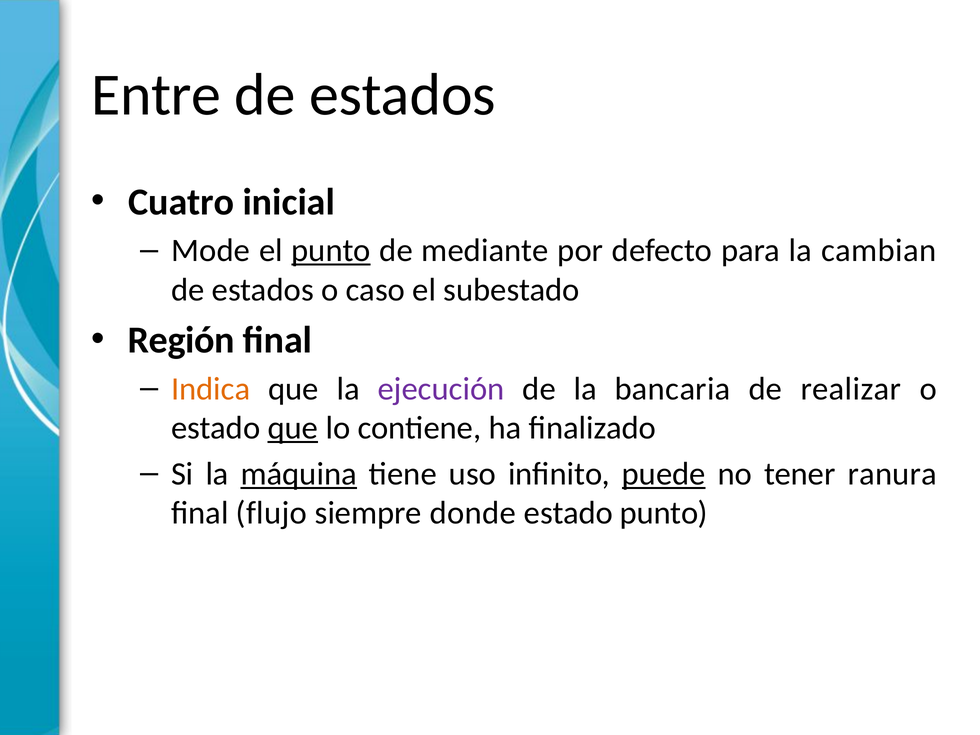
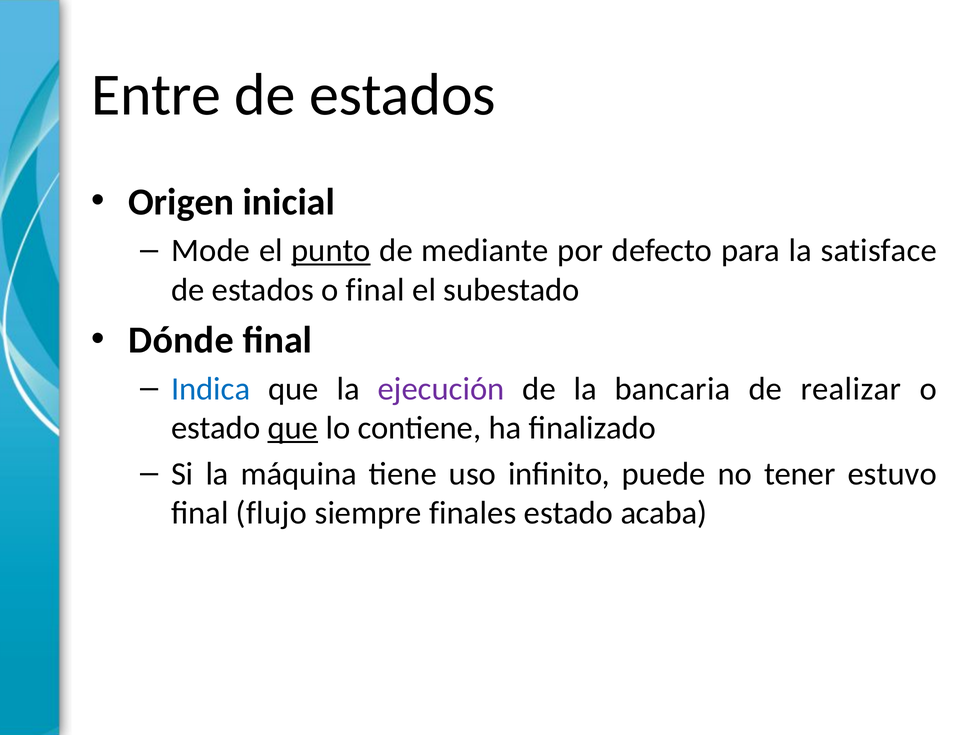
Cuatro: Cuatro -> Origen
cambian: cambian -> satisface
o caso: caso -> final
Región: Región -> Dónde
Indica colour: orange -> blue
máquina underline: present -> none
puede underline: present -> none
ranura: ranura -> estuvo
donde: donde -> finales
estado punto: punto -> acaba
